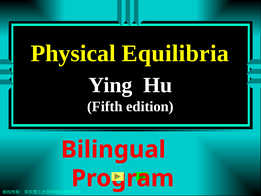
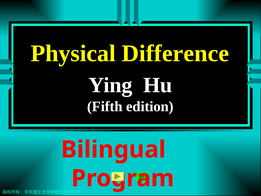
Equilibria: Equilibria -> Difference
